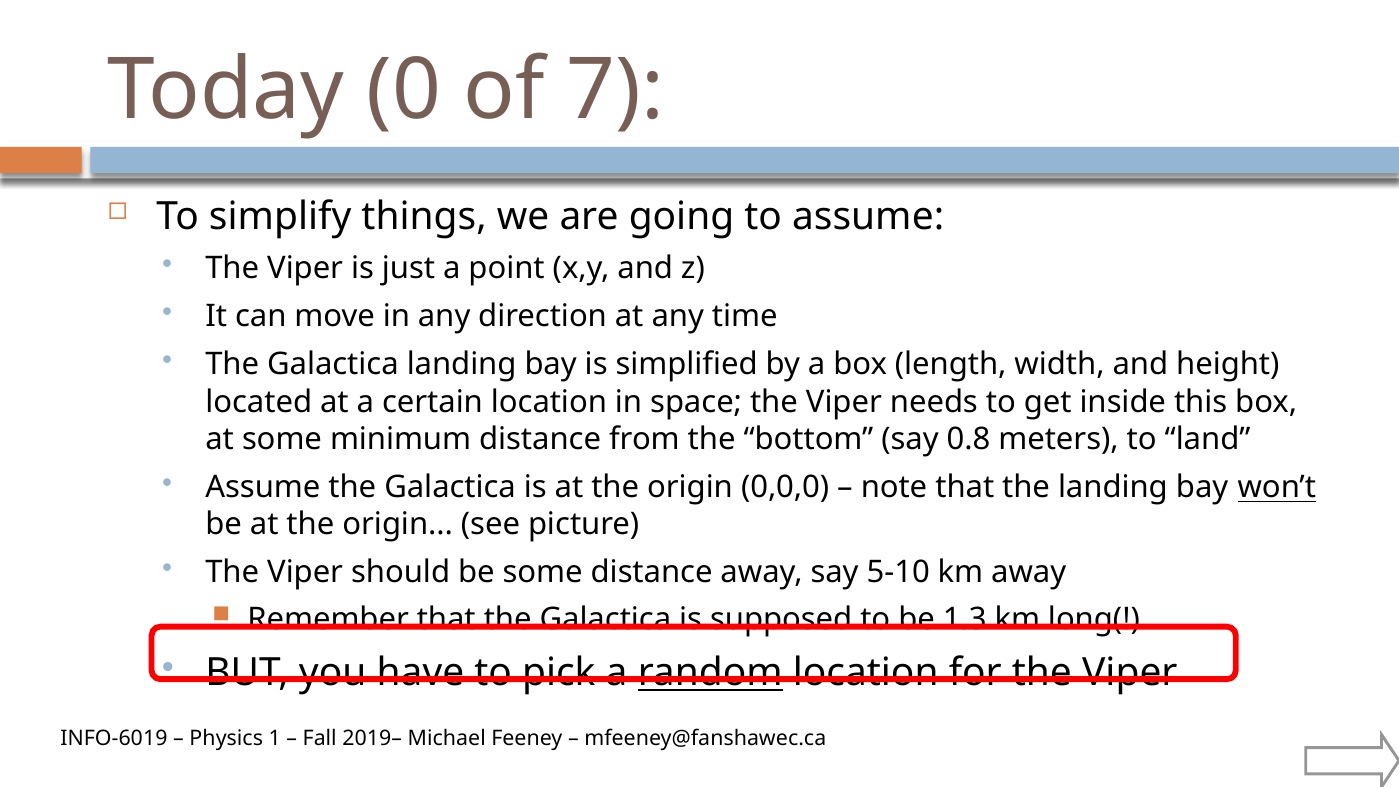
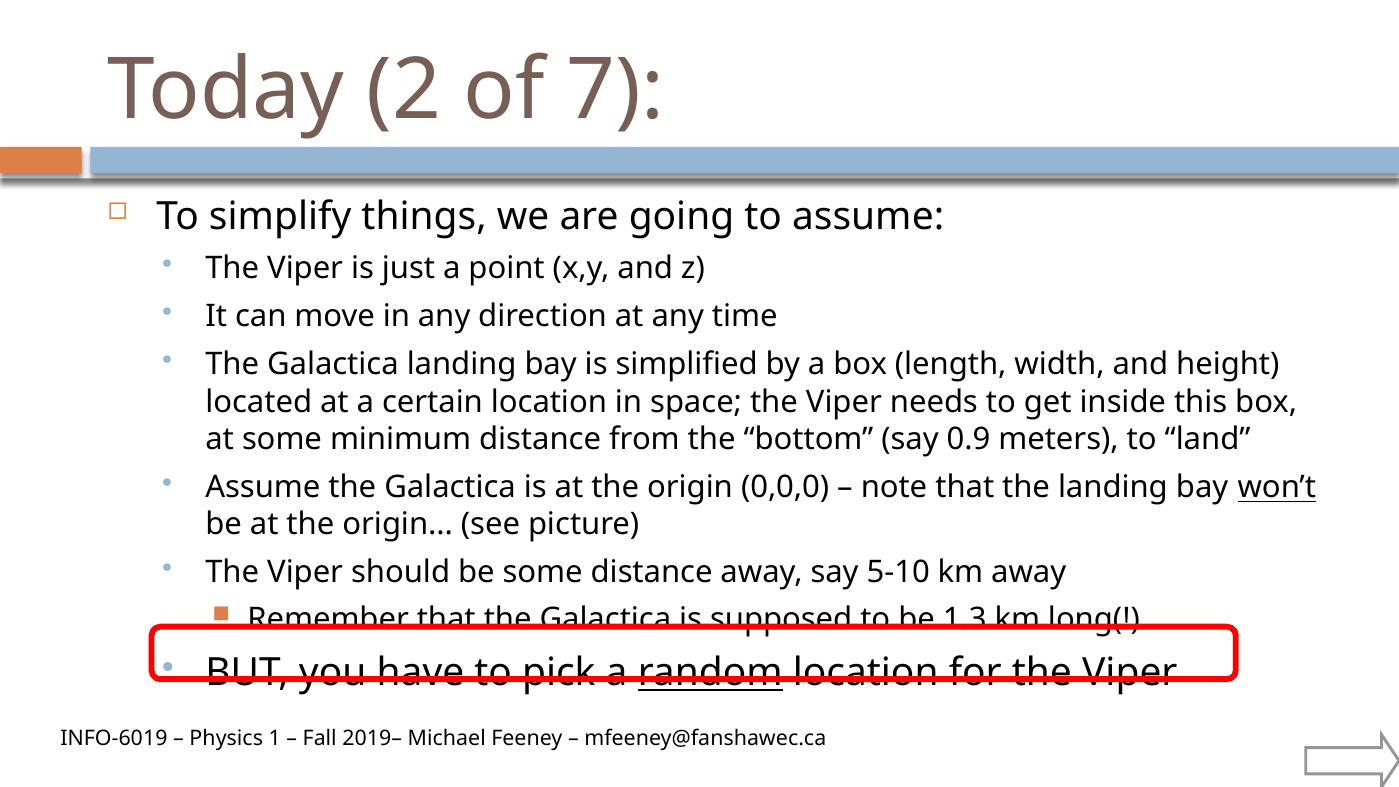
0: 0 -> 2
0.8: 0.8 -> 0.9
